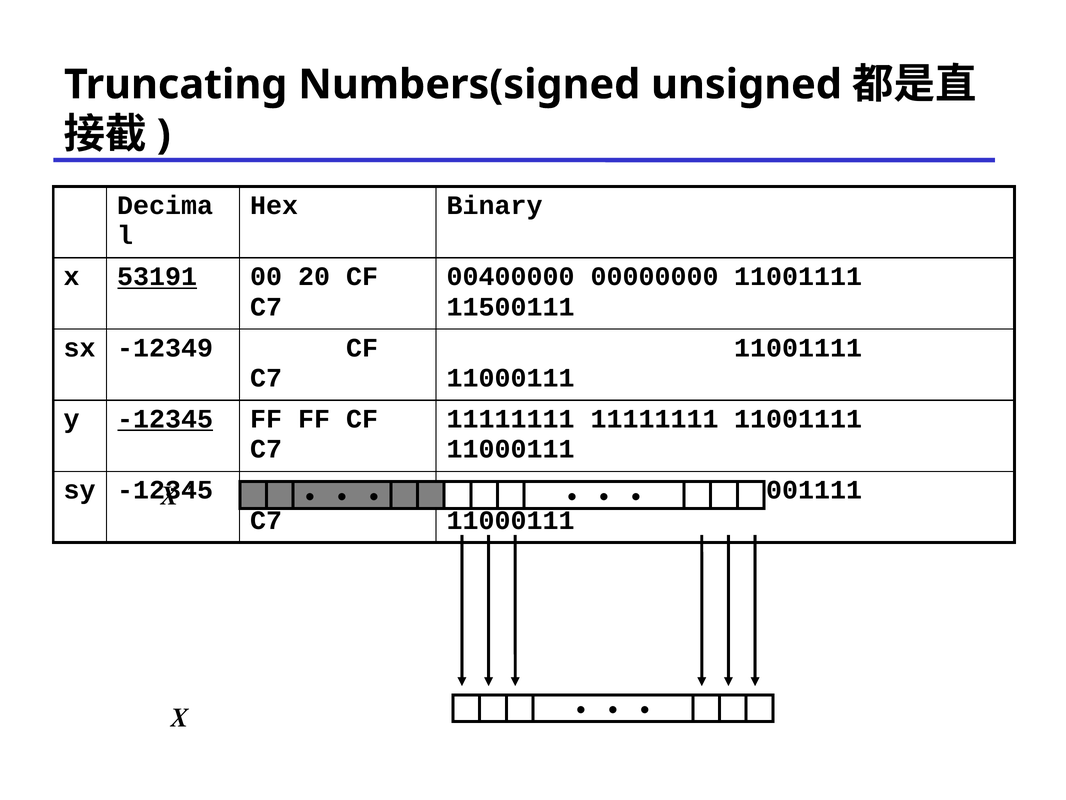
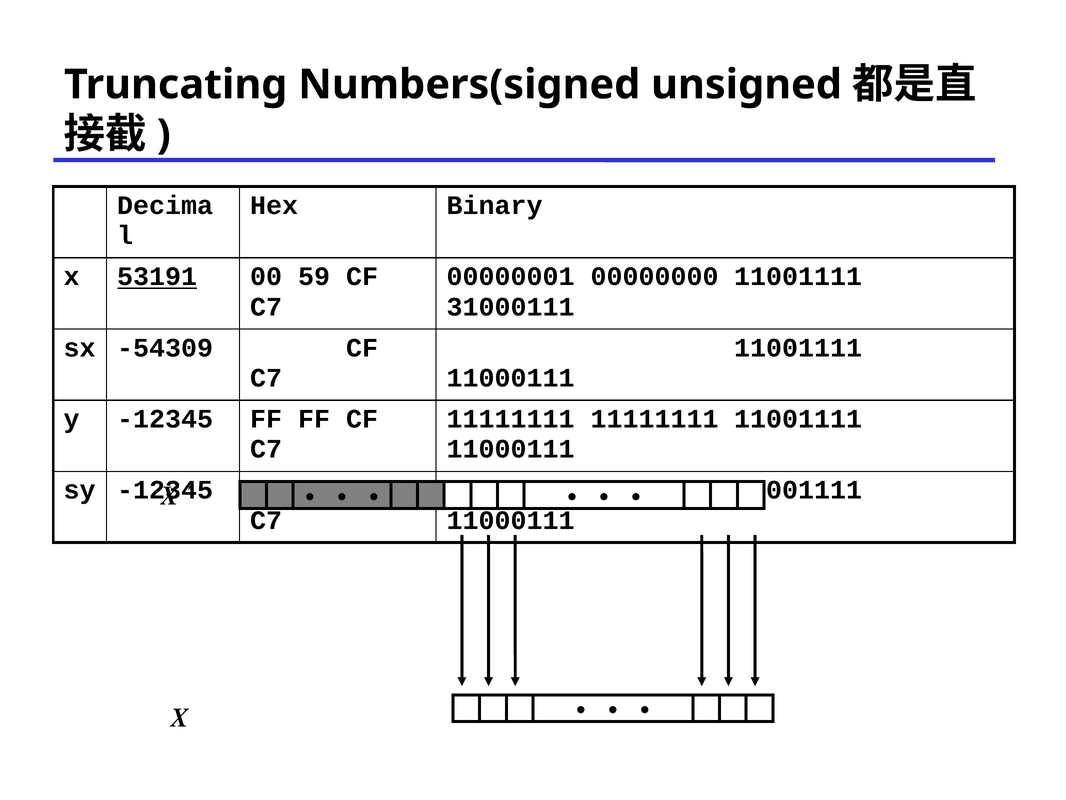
20: 20 -> 59
00400000: 00400000 -> 00000001
11500111: 11500111 -> 31000111
-12349: -12349 -> -54309
-12345 at (165, 419) underline: present -> none
